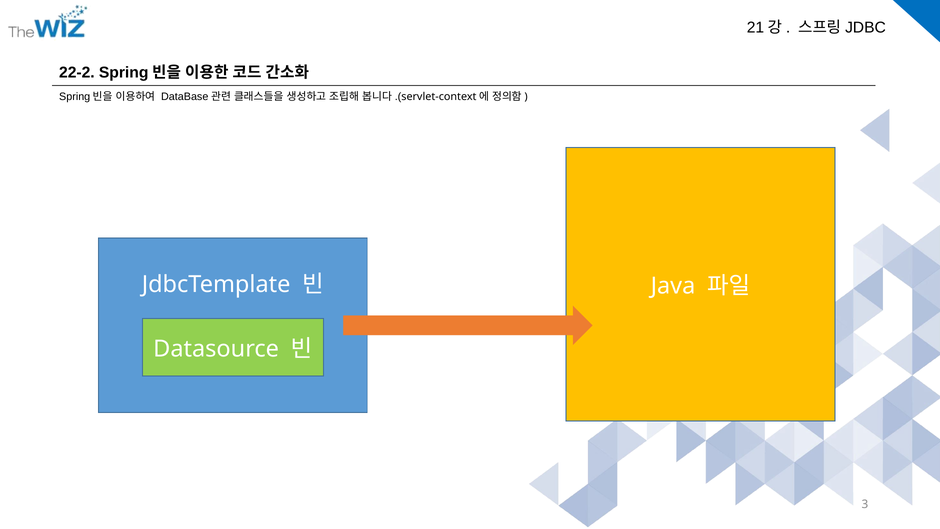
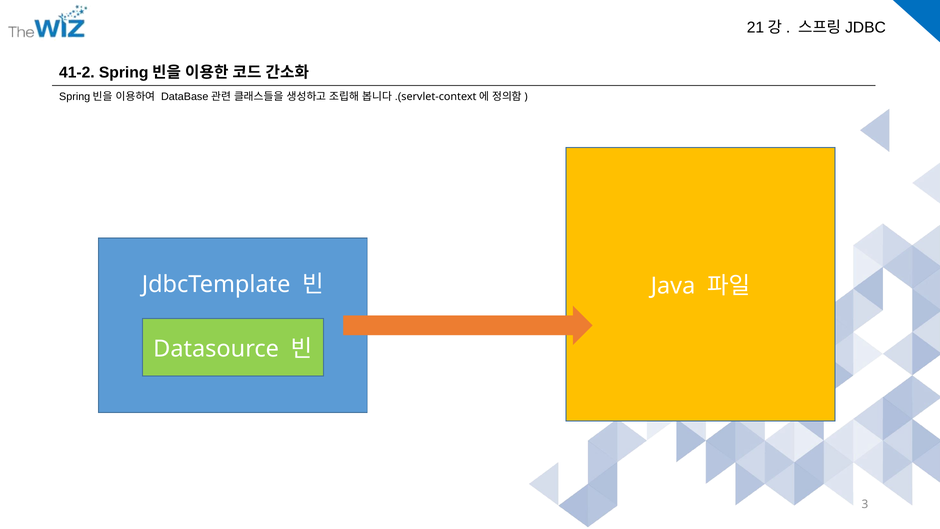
22-2: 22-2 -> 41-2
